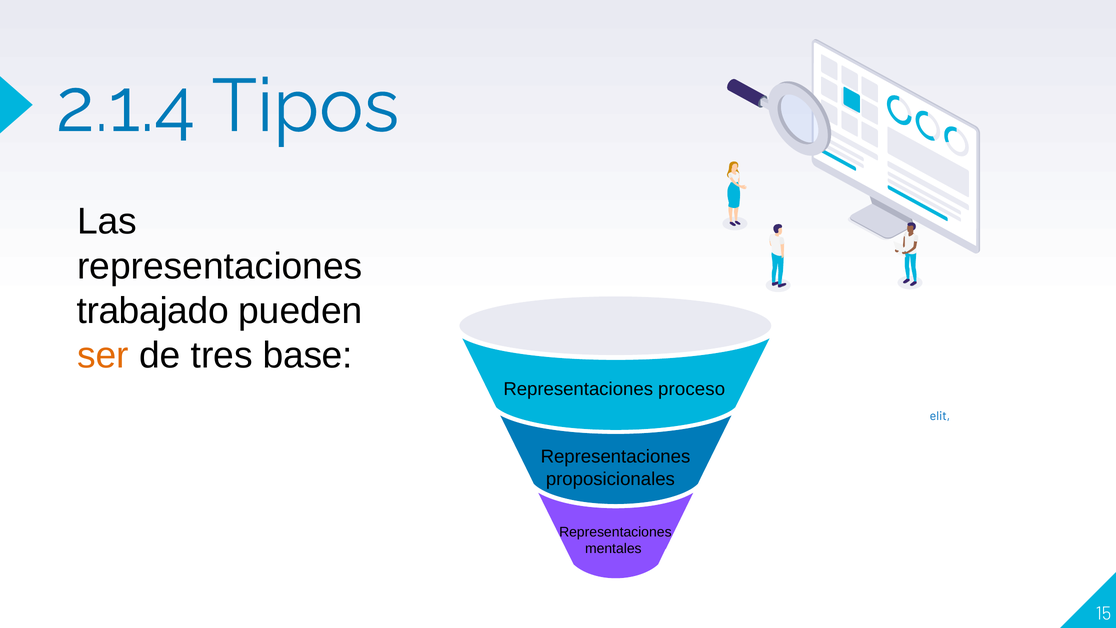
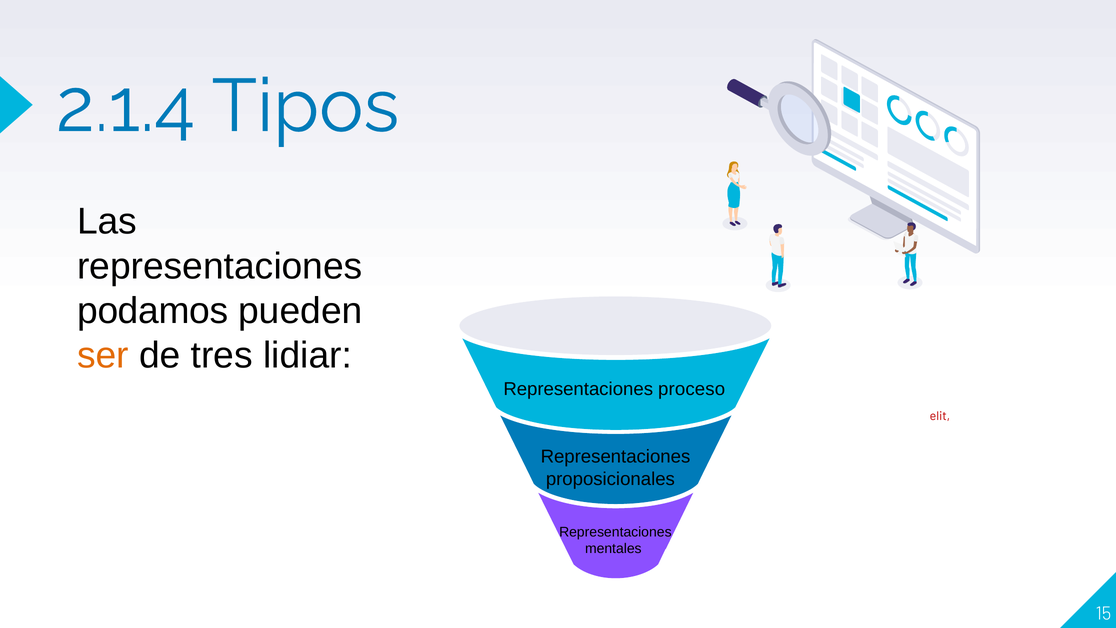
trabajado: trabajado -> podamos
base: base -> lidiar
elit at (940, 416) colour: blue -> red
